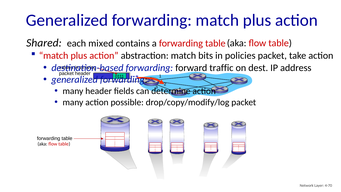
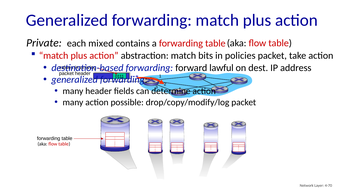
Shared: Shared -> Private
traffic: traffic -> lawful
